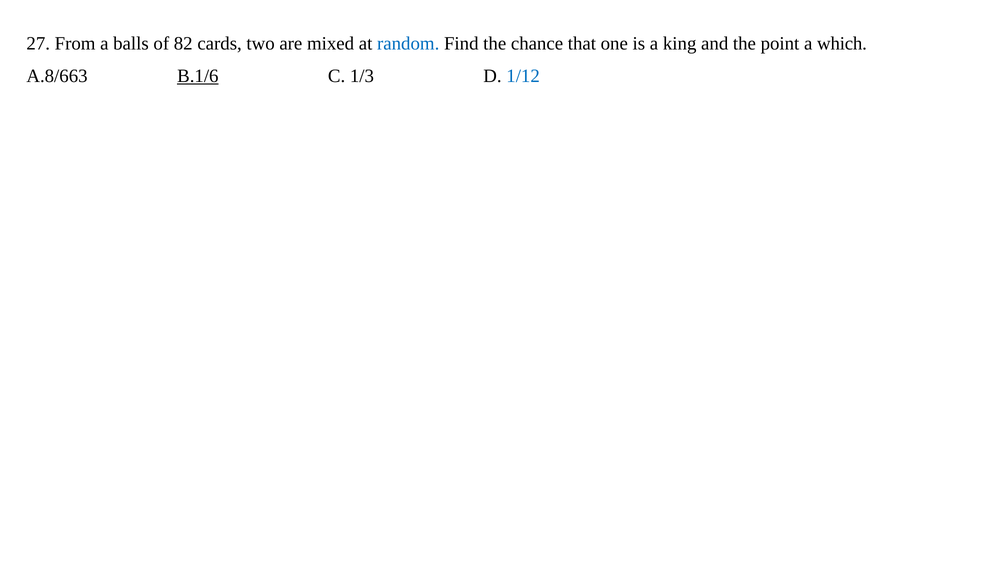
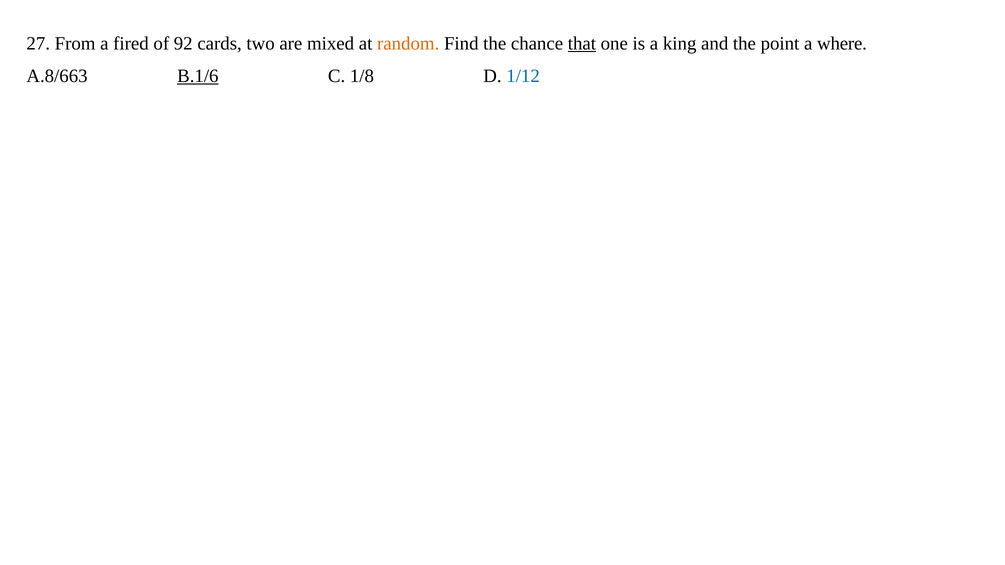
balls: balls -> fired
82: 82 -> 92
random colour: blue -> orange
that underline: none -> present
which: which -> where
1/3: 1/3 -> 1/8
